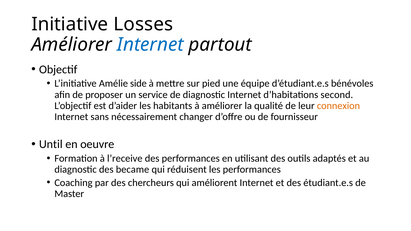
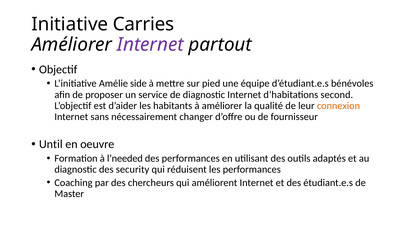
Losses: Losses -> Carries
Internet at (150, 45) colour: blue -> purple
l’receive: l’receive -> l’needed
became: became -> security
